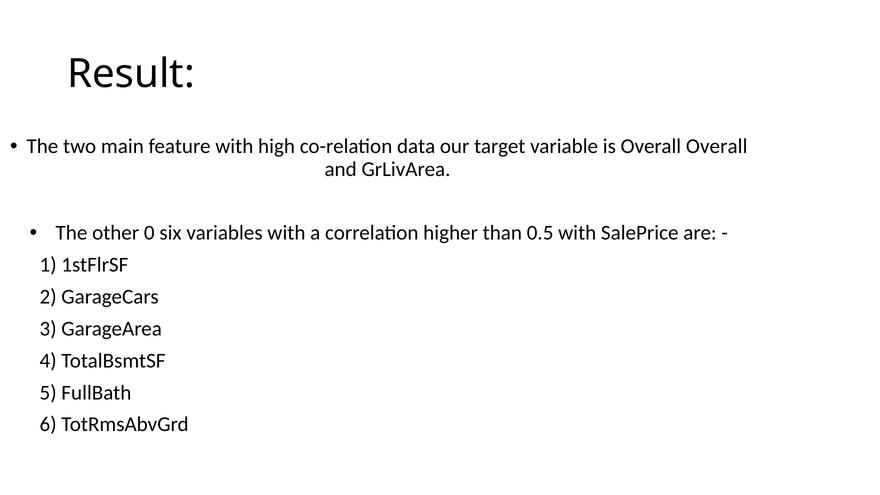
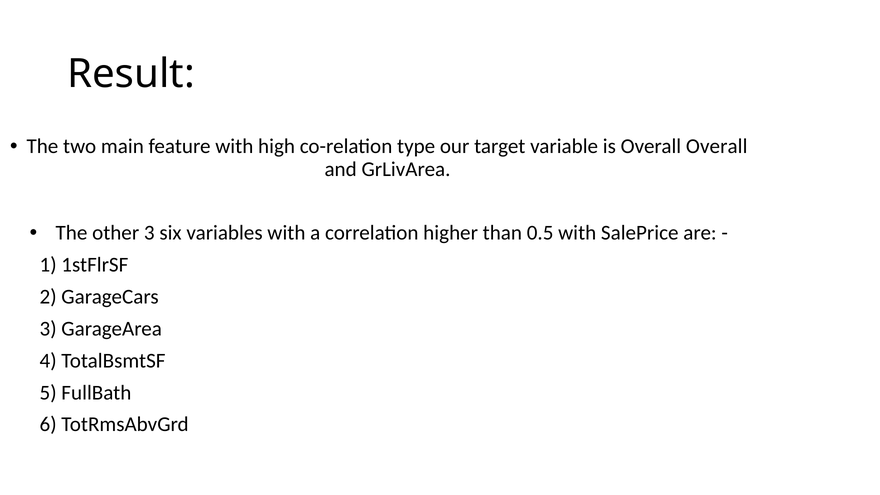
data: data -> type
other 0: 0 -> 3
